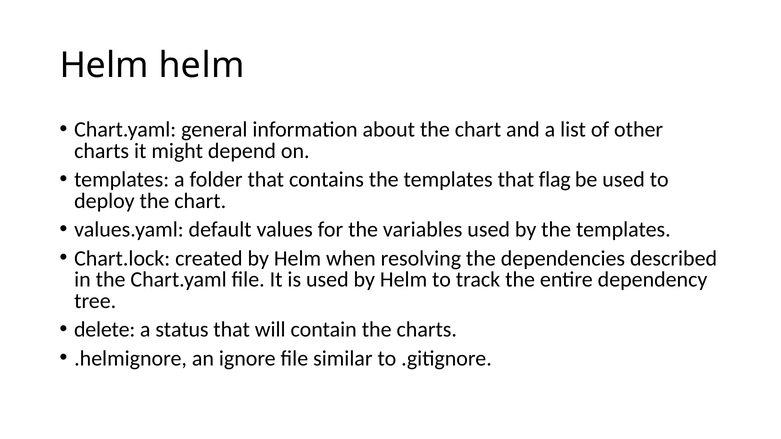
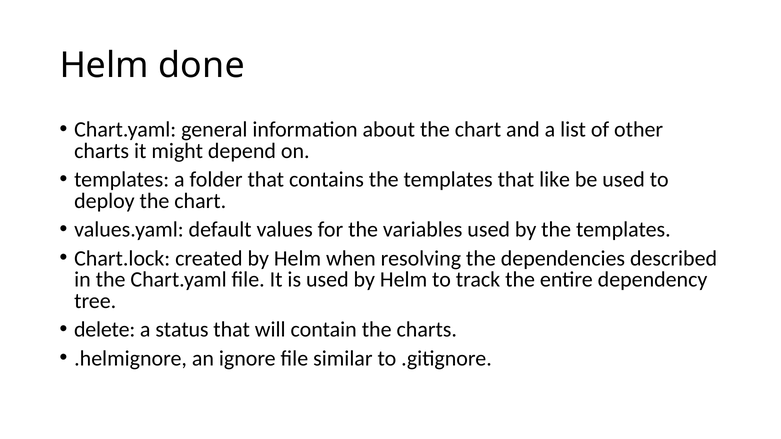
Helm helm: helm -> done
flag: flag -> like
